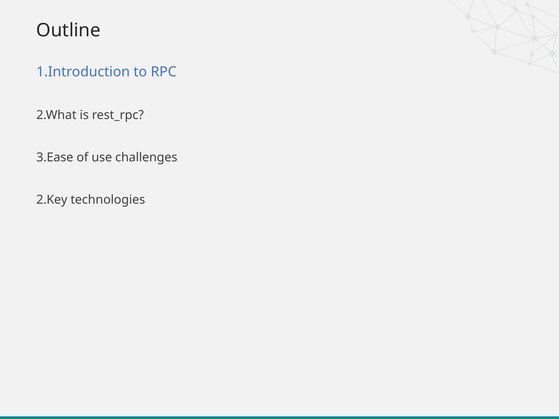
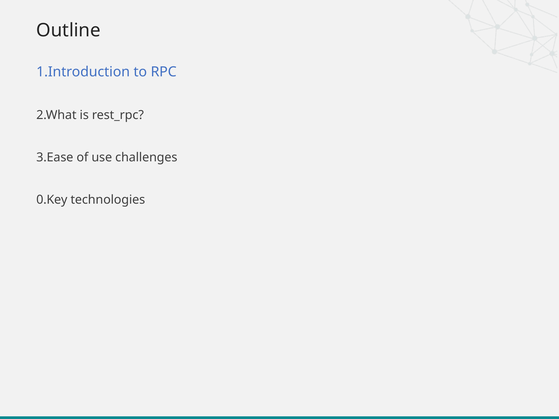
2.Key: 2.Key -> 0.Key
